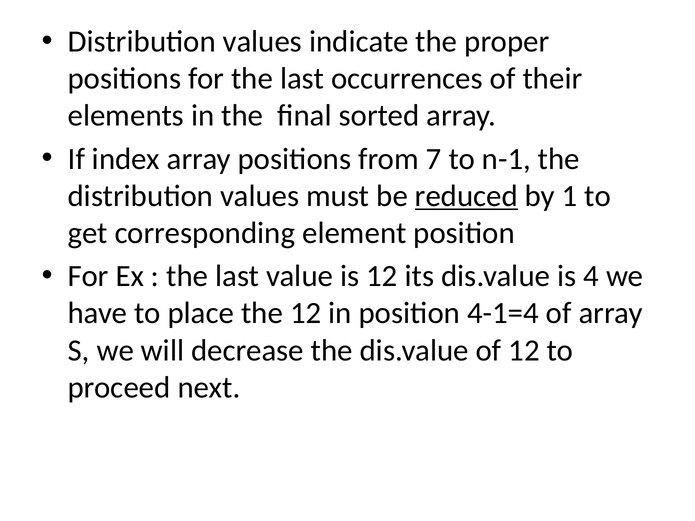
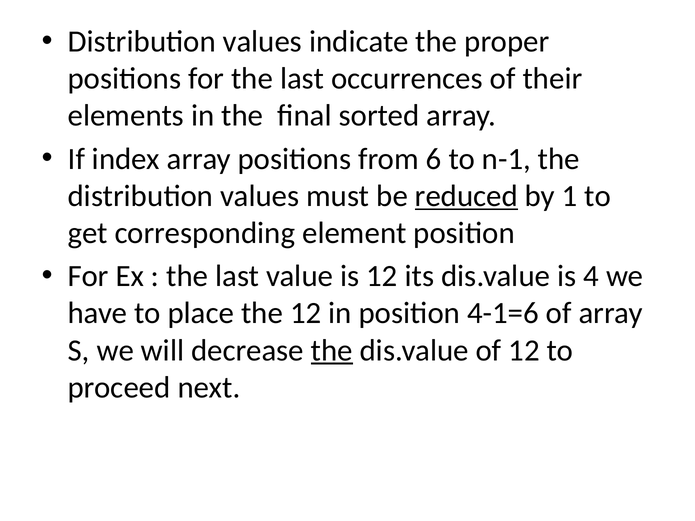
7: 7 -> 6
4-1=4: 4-1=4 -> 4-1=6
the at (332, 351) underline: none -> present
